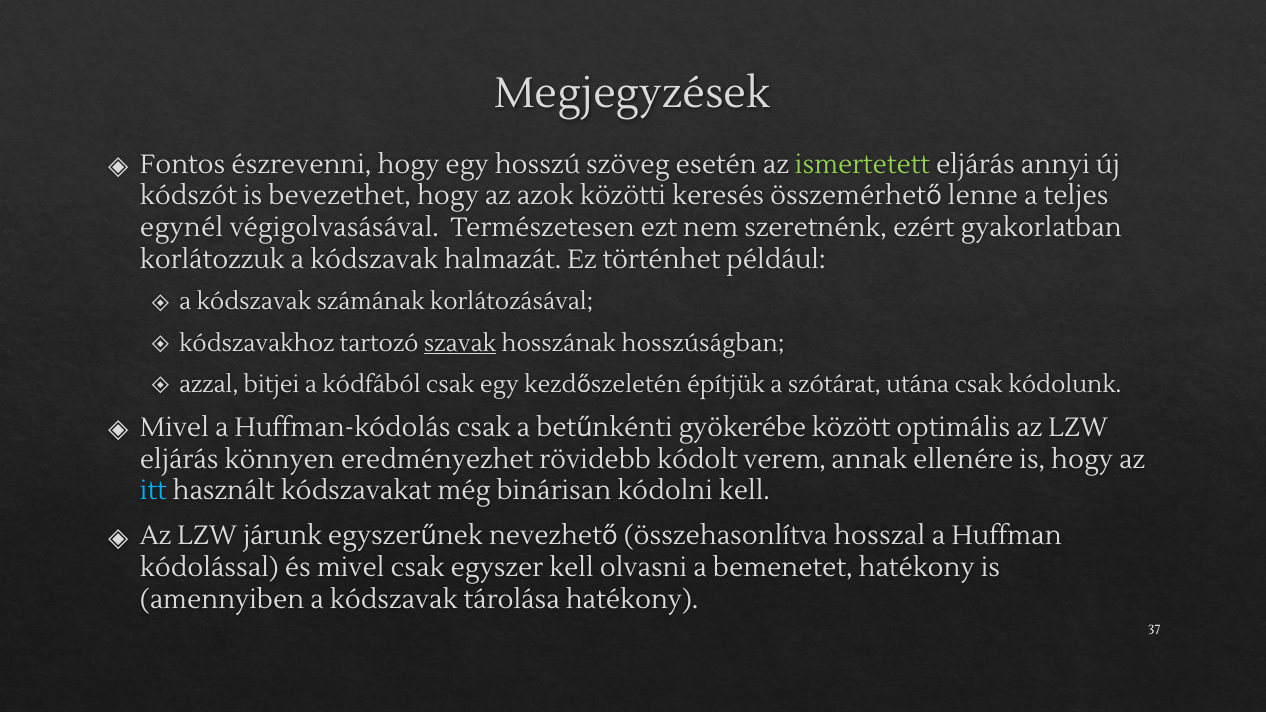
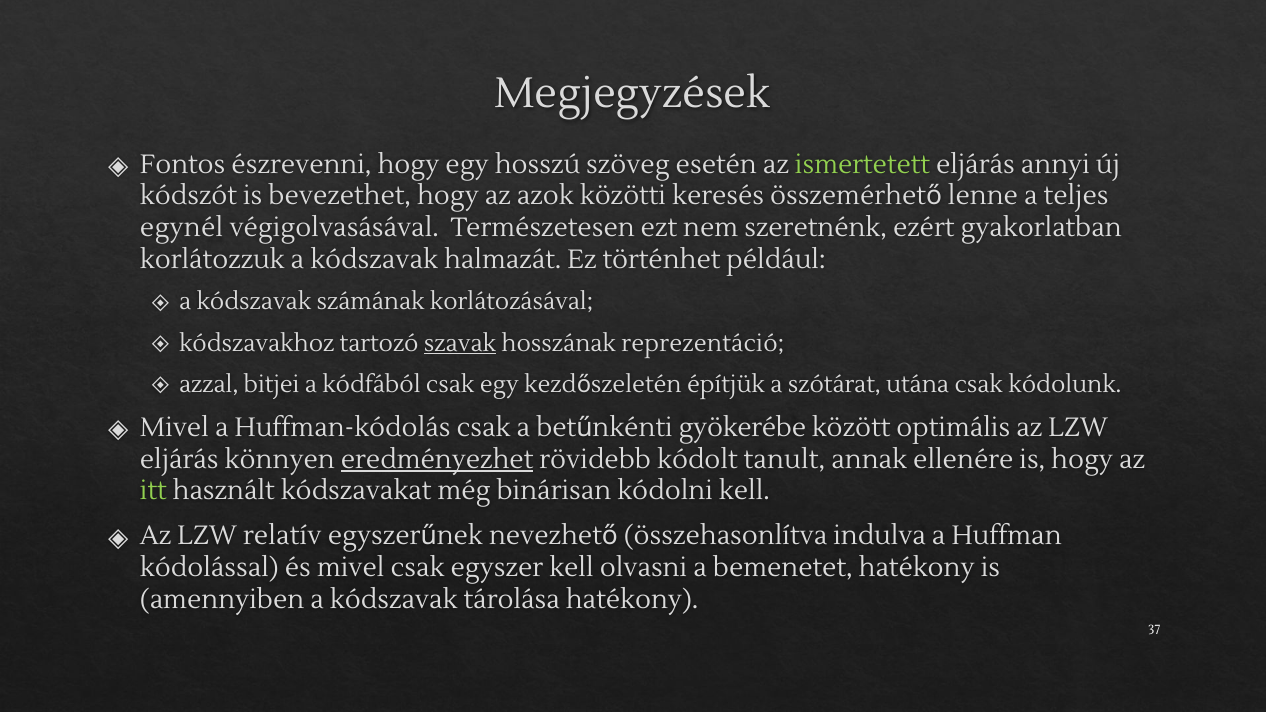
hosszúságban: hosszúságban -> reprezentáció
eredményezhet underline: none -> present
verem: verem -> tanult
itt colour: light blue -> light green
járunk: járunk -> relatív
hosszal: hosszal -> indulva
